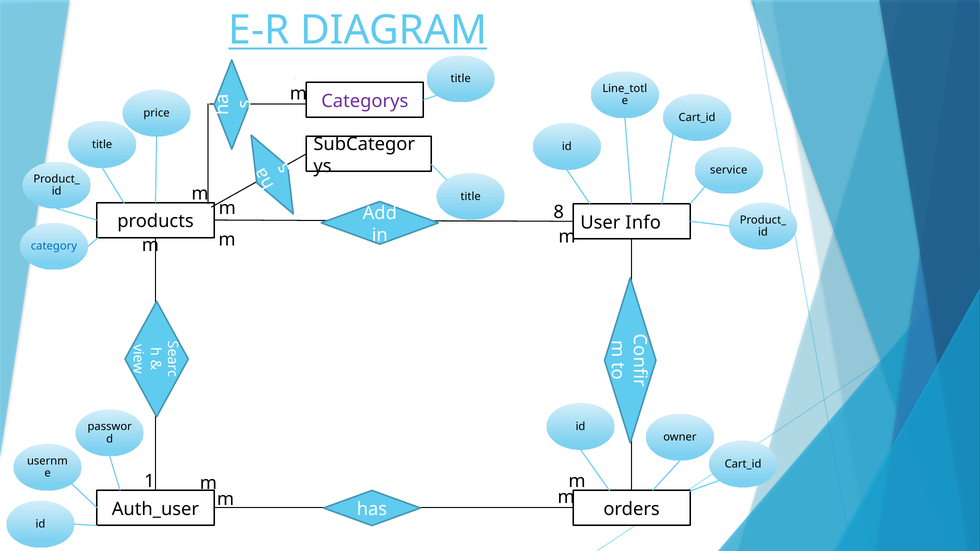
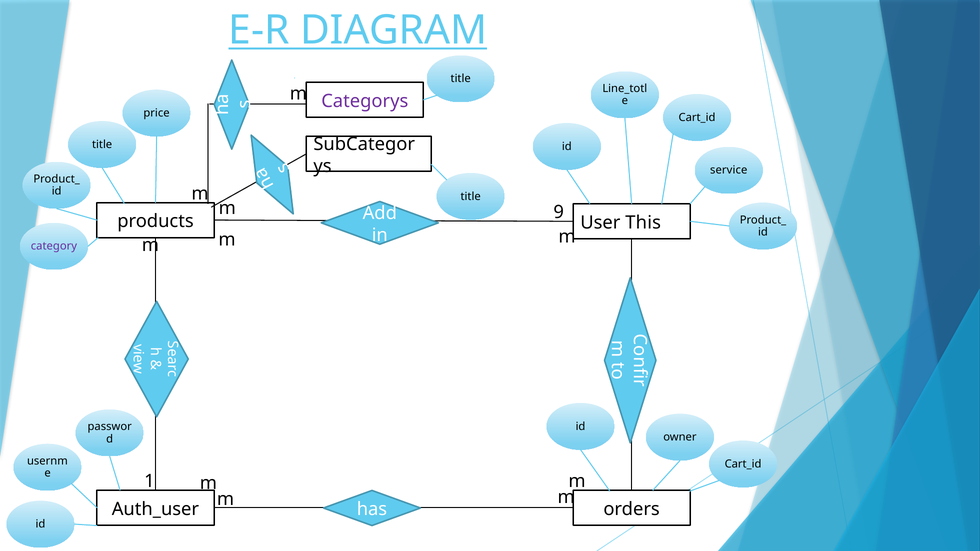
8: 8 -> 9
Info: Info -> This
category colour: blue -> purple
